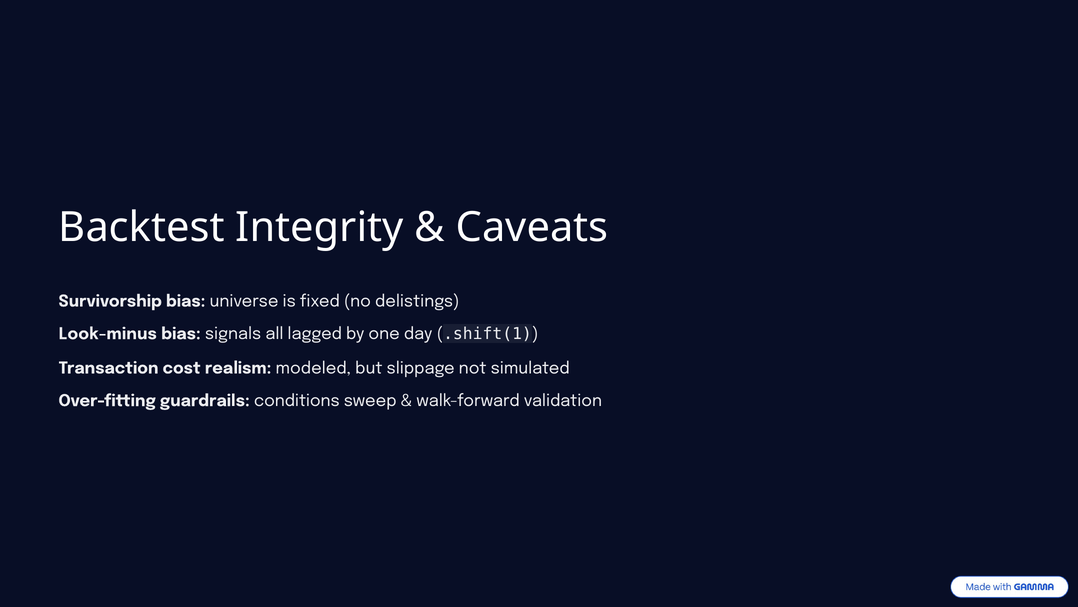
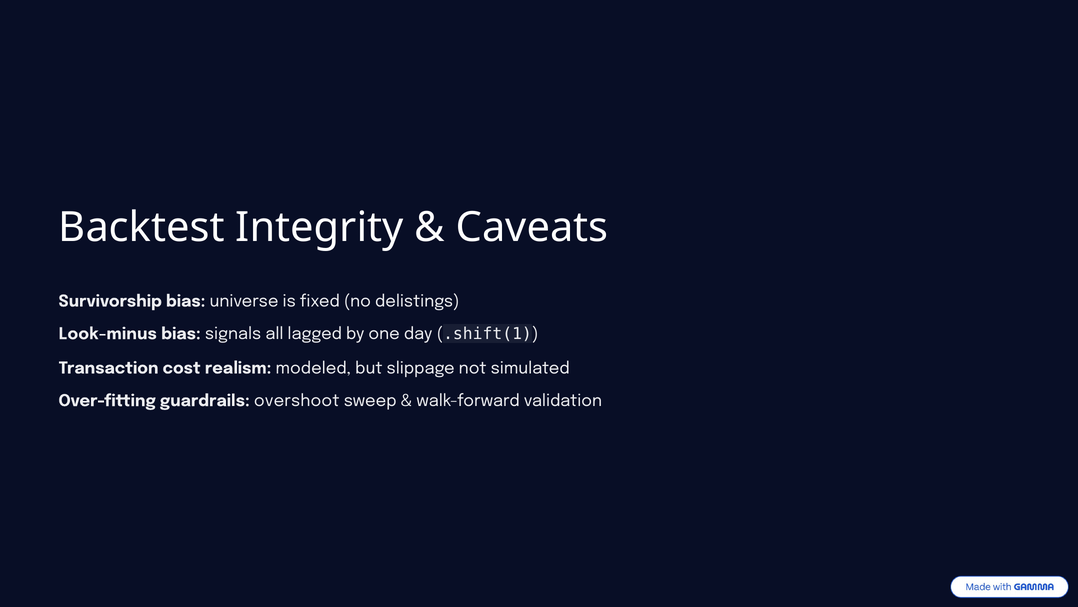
conditions: conditions -> overshoot
